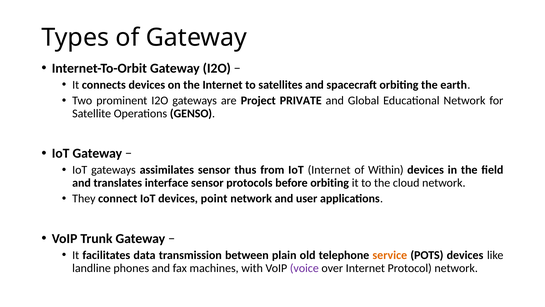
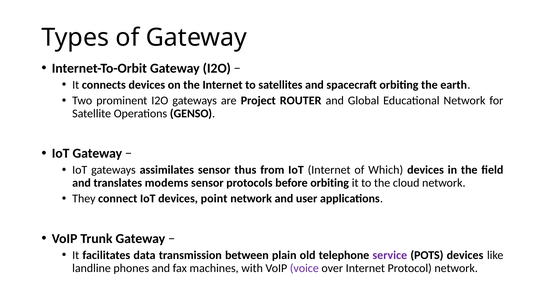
PRIVATE: PRIVATE -> ROUTER
Within: Within -> Which
interface: interface -> modems
service colour: orange -> purple
